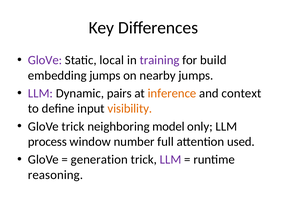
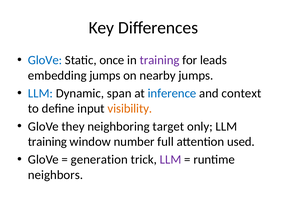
GloVe at (45, 60) colour: purple -> blue
local: local -> once
build: build -> leads
LLM at (40, 93) colour: purple -> blue
pairs: pairs -> span
inference colour: orange -> blue
GloVe trick: trick -> they
model: model -> target
process at (47, 142): process -> training
reasoning: reasoning -> neighbors
